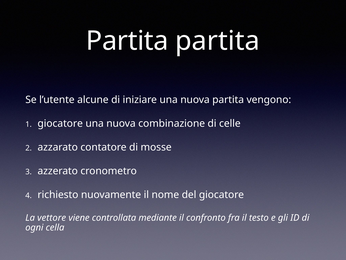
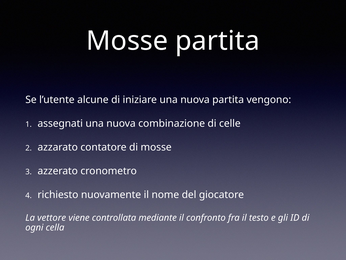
Partita at (127, 41): Partita -> Mosse
giocatore at (60, 123): giocatore -> assegnati
